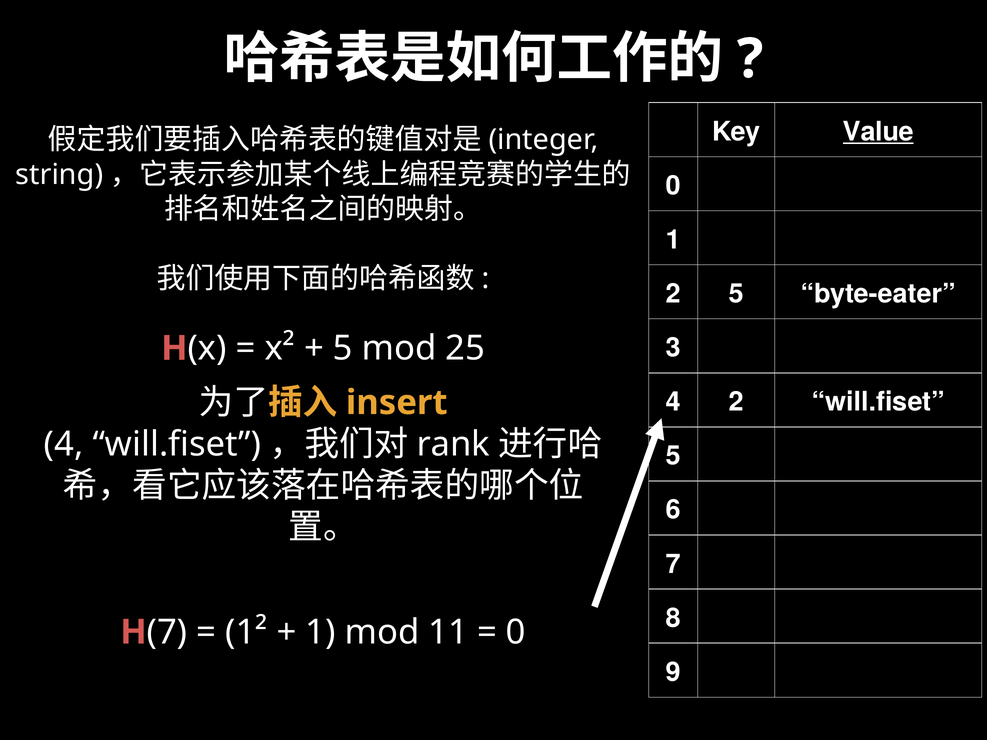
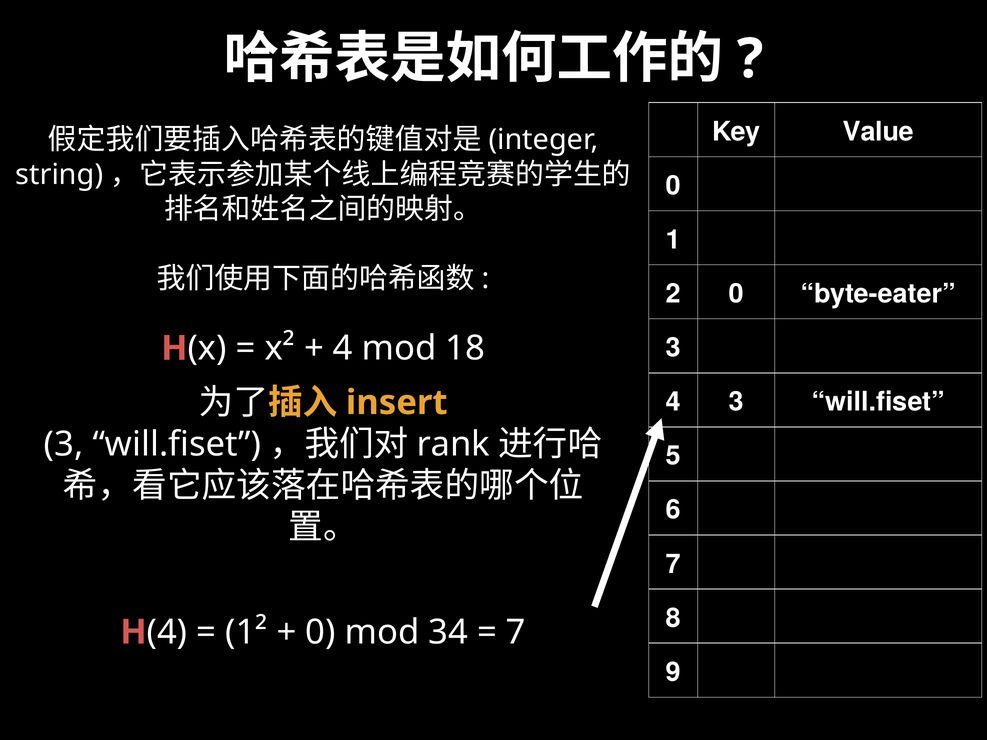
Value underline: present -> none
2 5: 5 -> 0
5 at (343, 348): 5 -> 4
25: 25 -> 18
4 2: 2 -> 3
4 at (64, 444): 4 -> 3
7 at (167, 632): 7 -> 4
1 at (321, 632): 1 -> 0
11: 11 -> 34
0 at (516, 632): 0 -> 7
